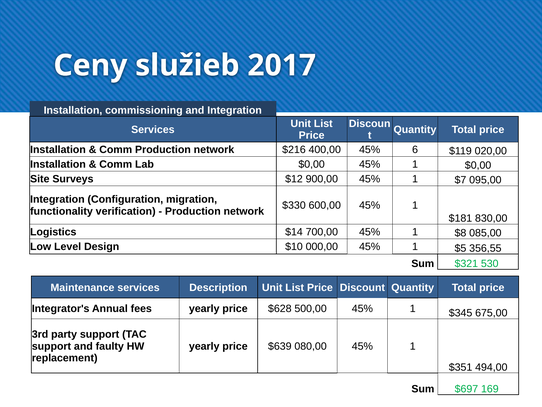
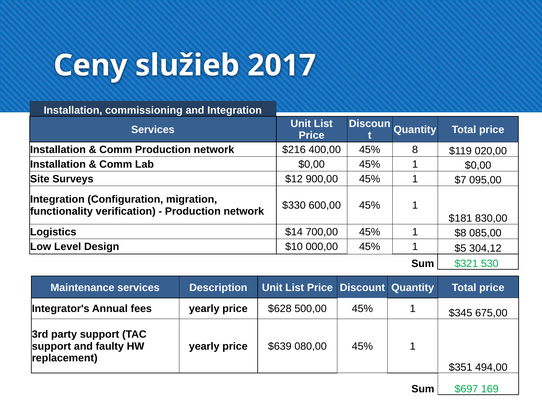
6: 6 -> 8
356,55: 356,55 -> 304,12
